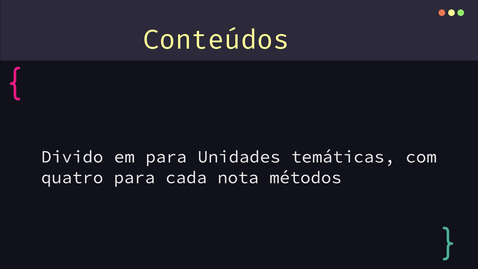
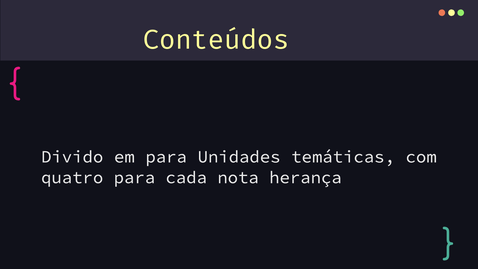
métodos: métodos -> herança
